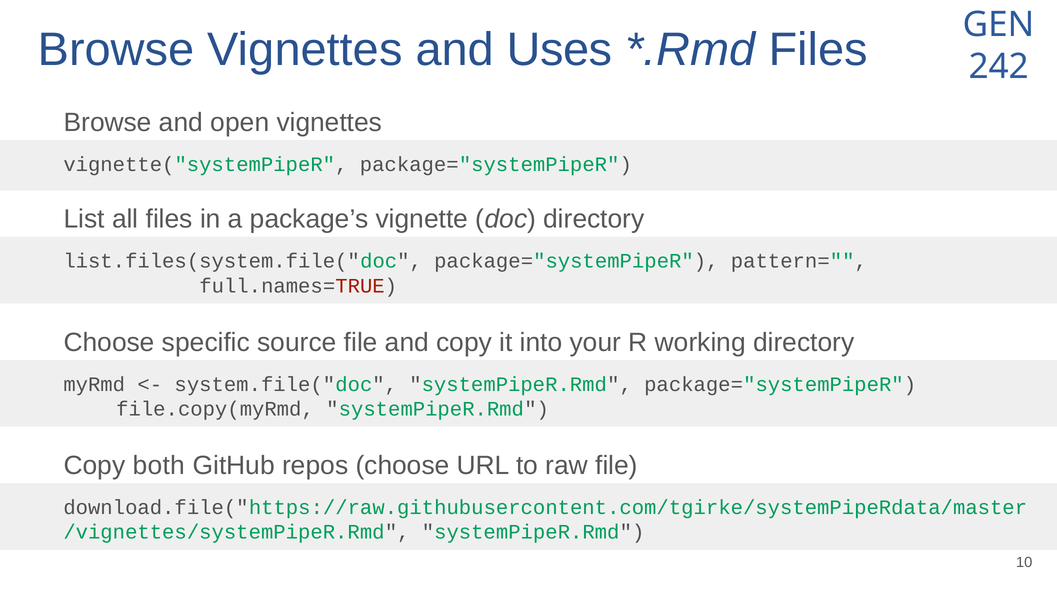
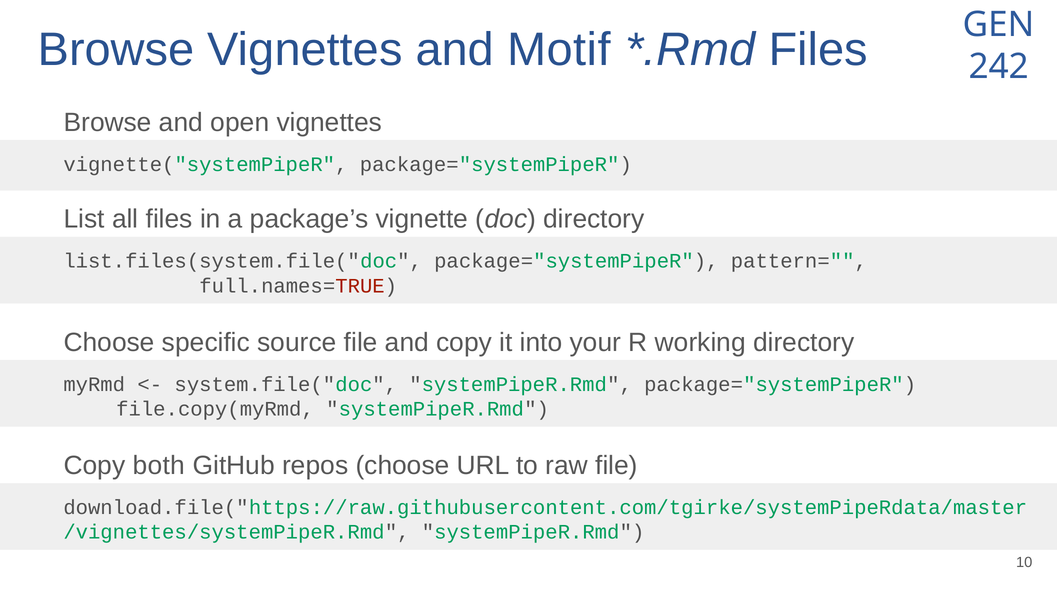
Uses: Uses -> Motif
